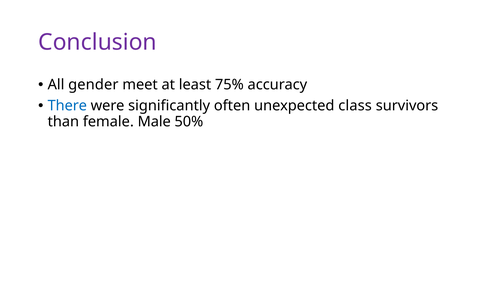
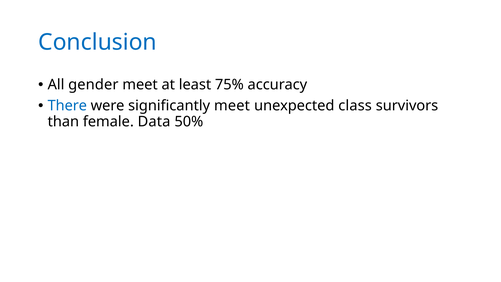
Conclusion colour: purple -> blue
significantly often: often -> meet
Male: Male -> Data
